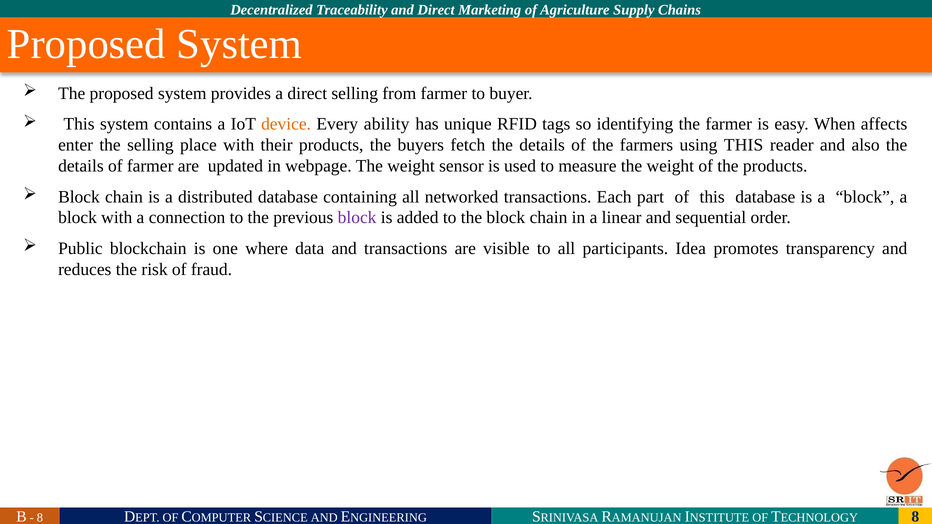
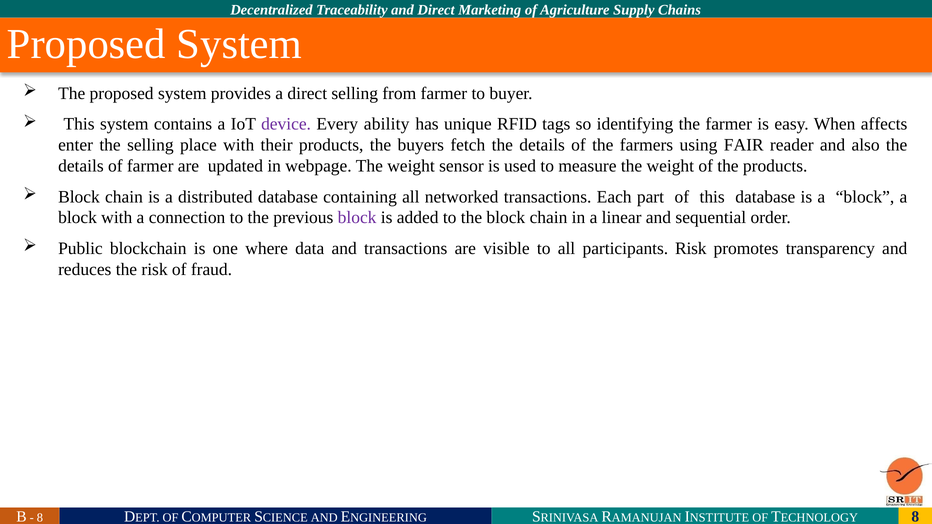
device colour: orange -> purple
using THIS: THIS -> FAIR
participants Idea: Idea -> Risk
